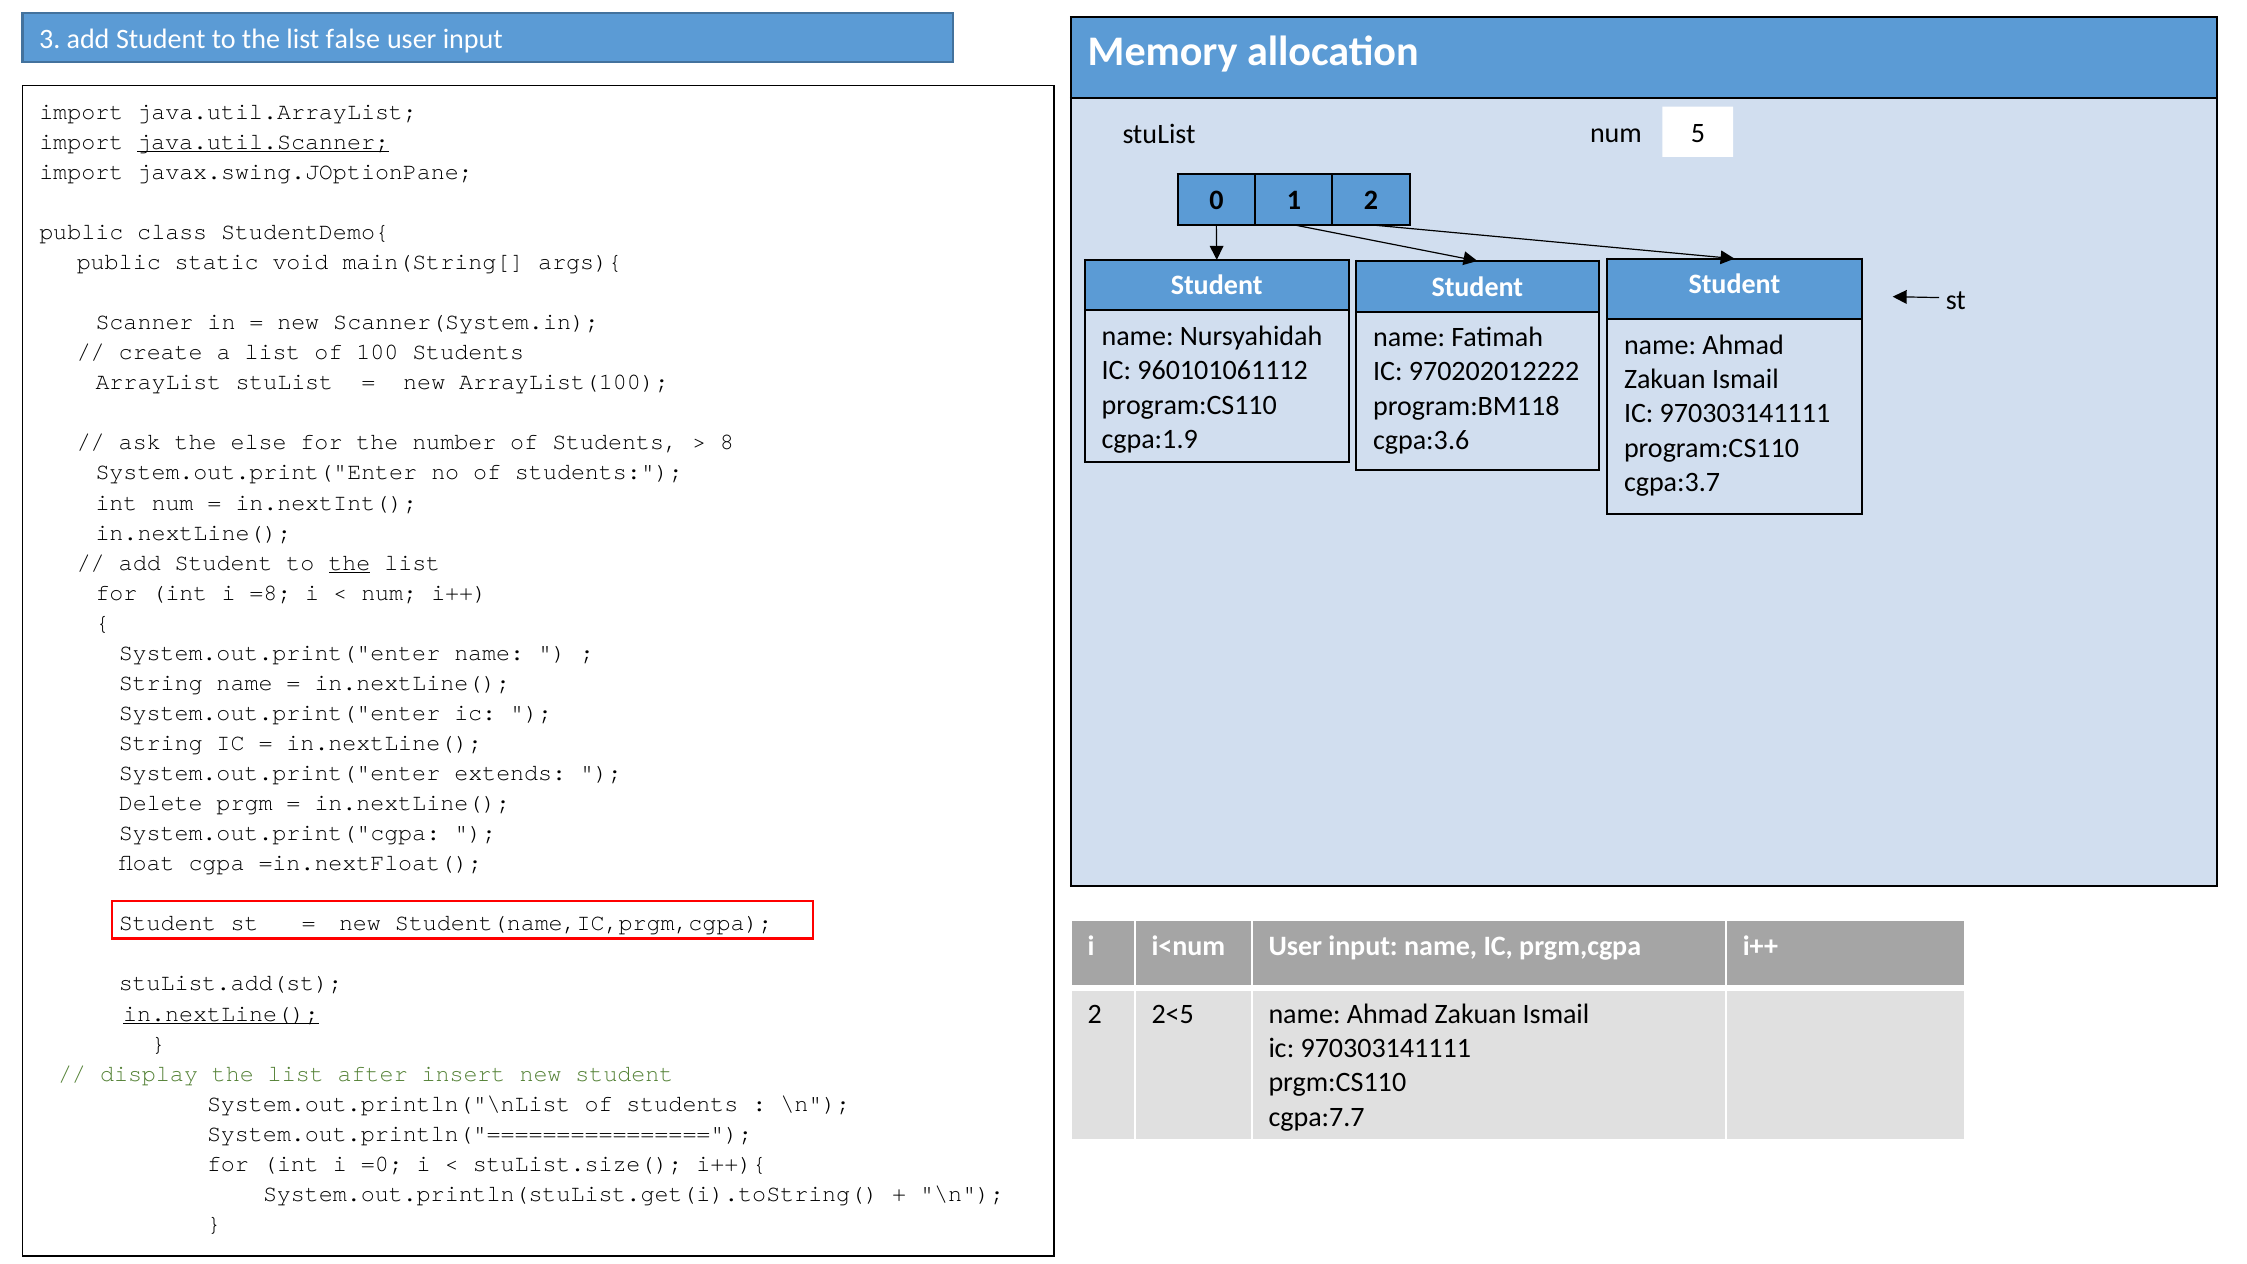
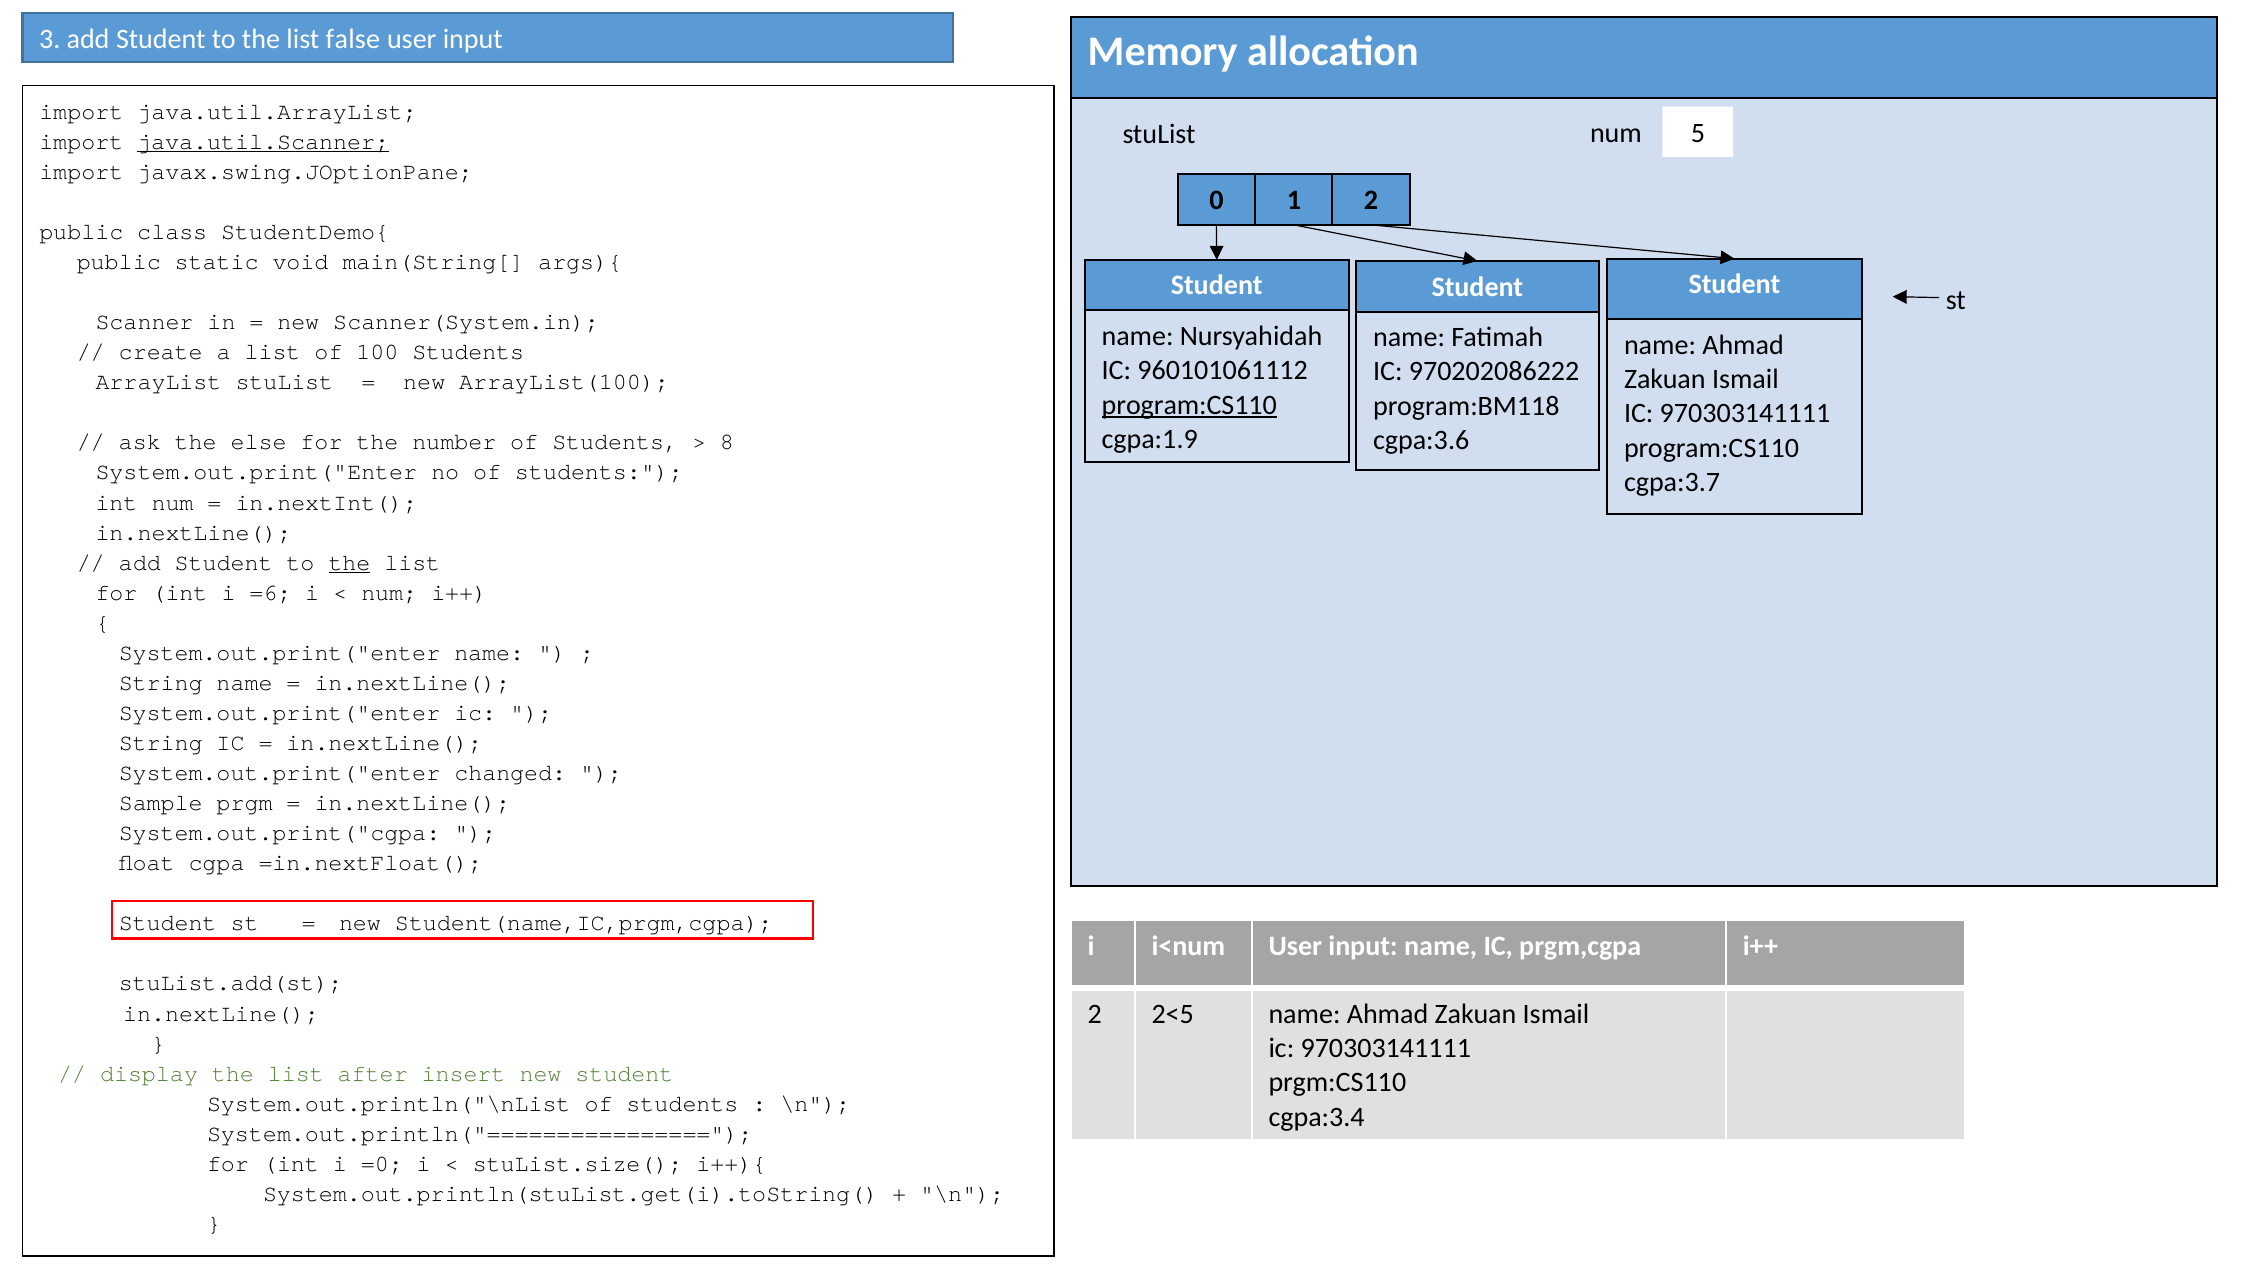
970202012222: 970202012222 -> 970202086222
program:CS110 at (1189, 405) underline: none -> present
=8: =8 -> =6
extends: extends -> changed
Delete: Delete -> Sample
in.nextLine( at (221, 1013) underline: present -> none
cgpa:7.7: cgpa:7.7 -> cgpa:3.4
